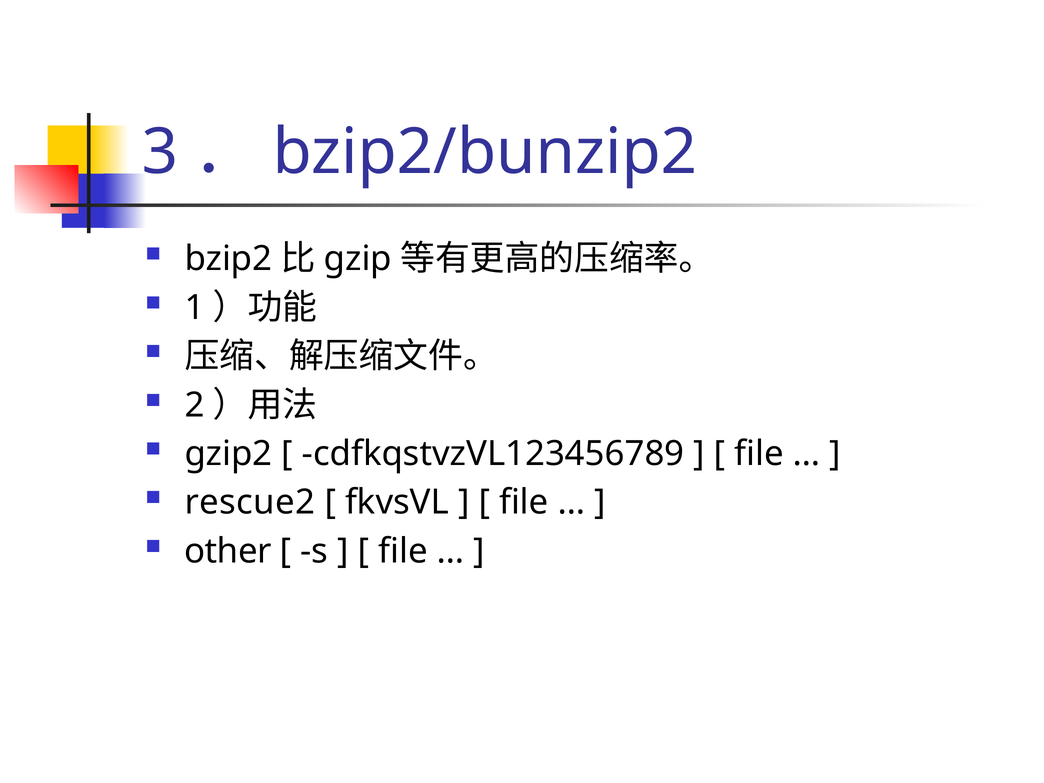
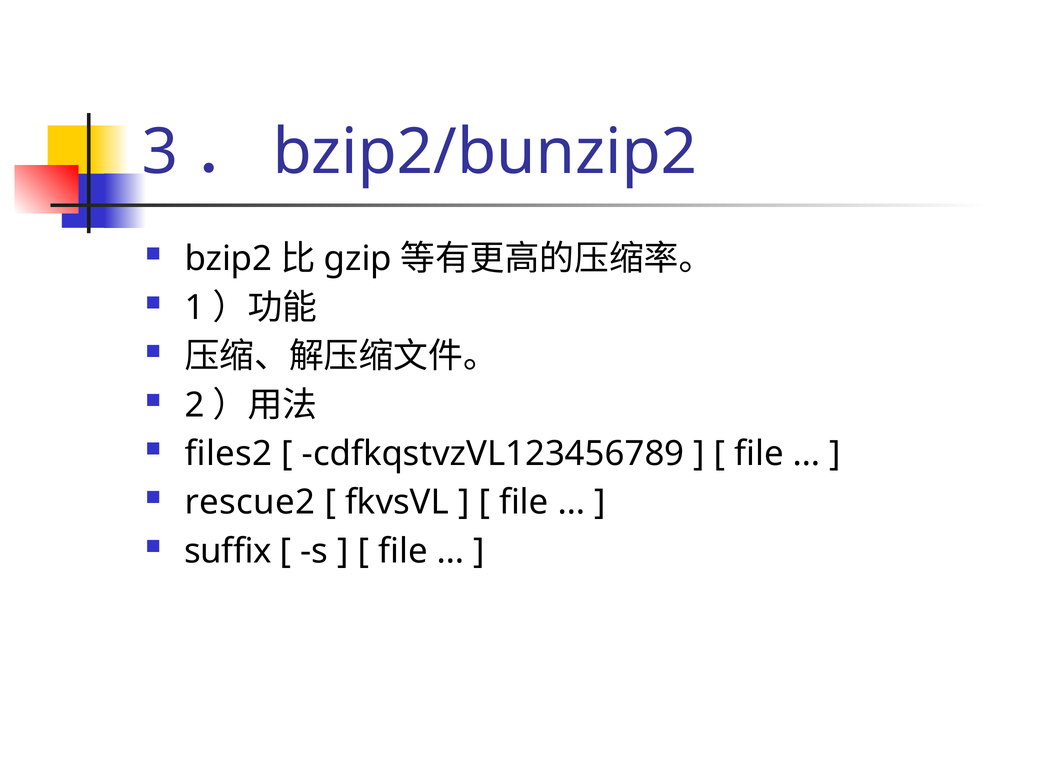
gzip2: gzip2 -> files2
other: other -> suffix
